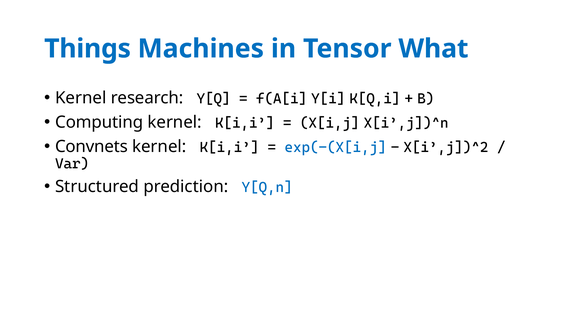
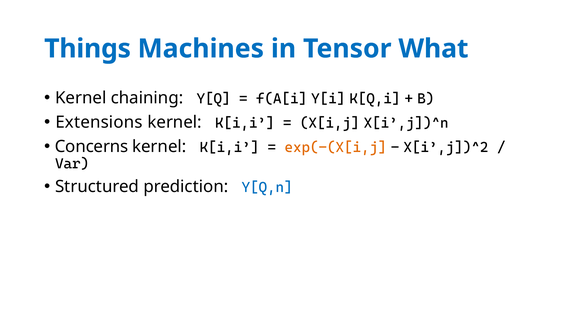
research: research -> chaining
Computing: Computing -> Extensions
Convnets: Convnets -> Concerns
exp(-(X[i,j colour: blue -> orange
